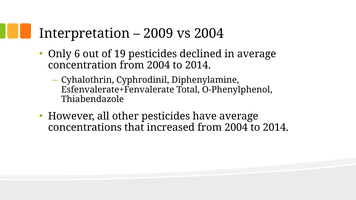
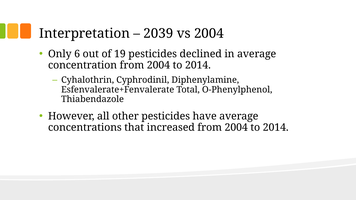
2009: 2009 -> 2039
